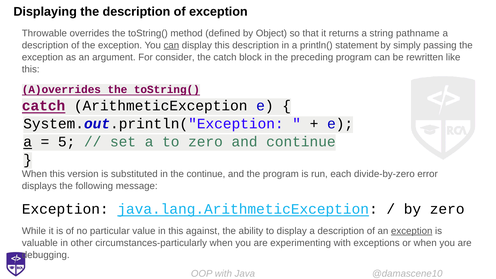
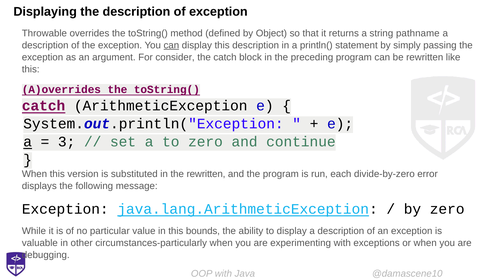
5: 5 -> 3
the continue: continue -> rewritten
against: against -> bounds
exception at (412, 231) underline: present -> none
